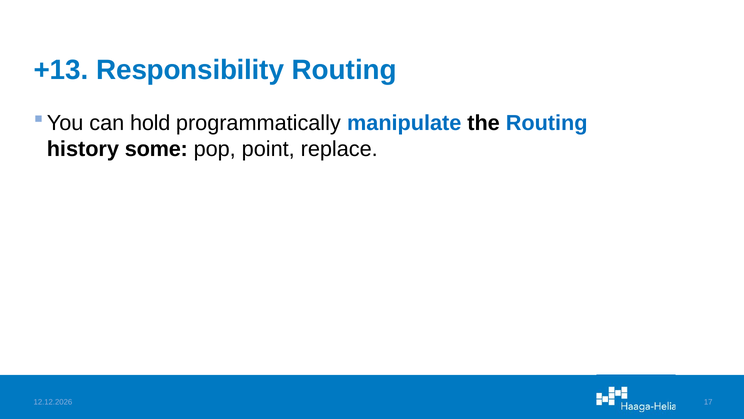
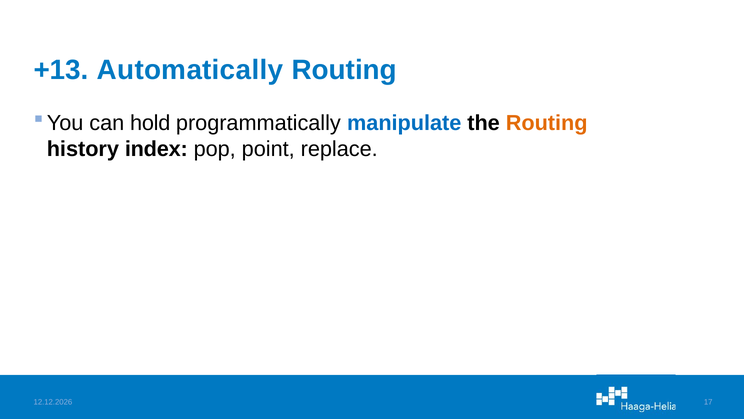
Responsibility: Responsibility -> Automatically
Routing at (547, 123) colour: blue -> orange
some: some -> index
